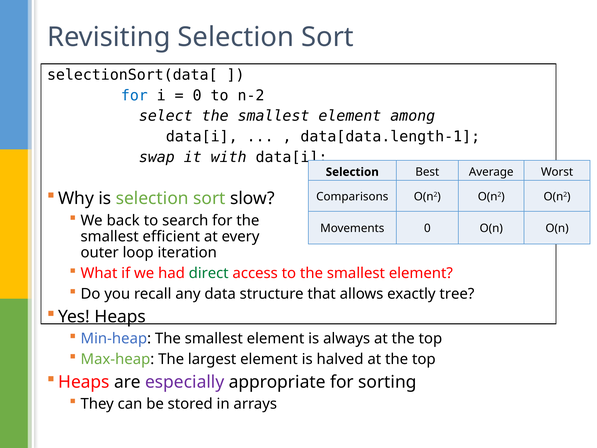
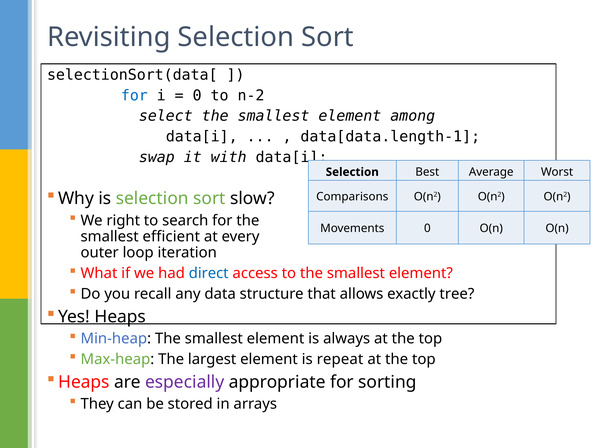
back: back -> right
direct colour: green -> blue
halved: halved -> repeat
